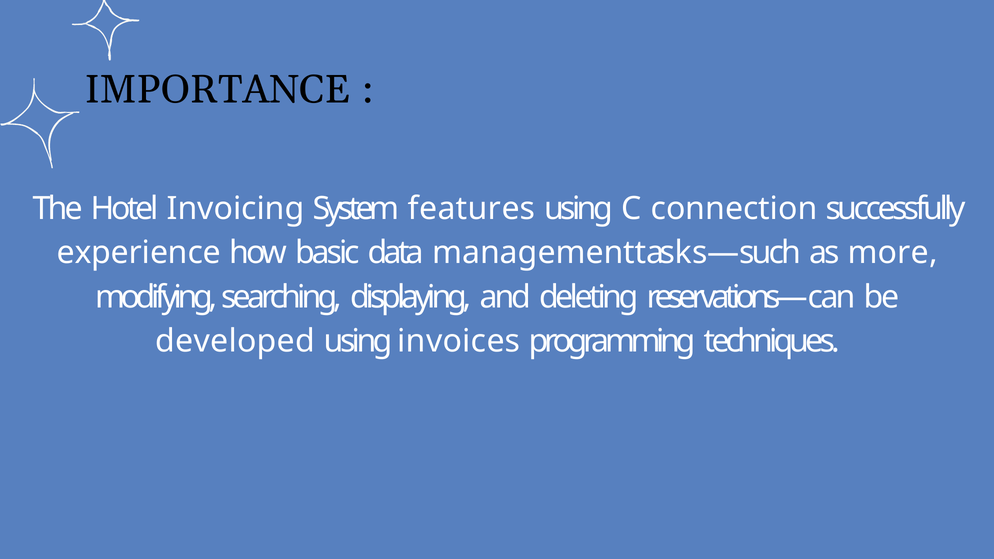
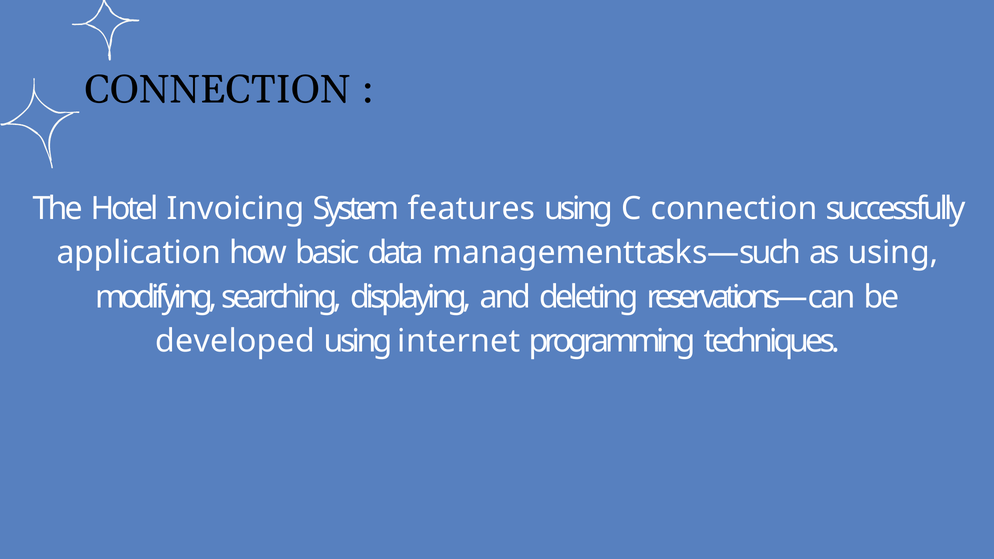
IMPORTANCE at (218, 89): IMPORTANCE -> CONNECTION
experience: experience -> application
as more: more -> using
invoices: invoices -> internet
